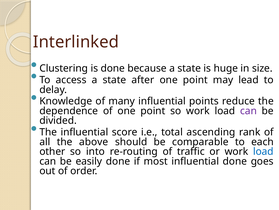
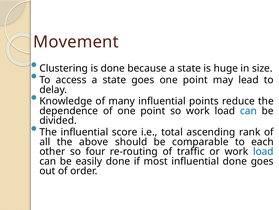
Interlinked: Interlinked -> Movement
state after: after -> goes
can at (248, 111) colour: purple -> blue
into: into -> four
